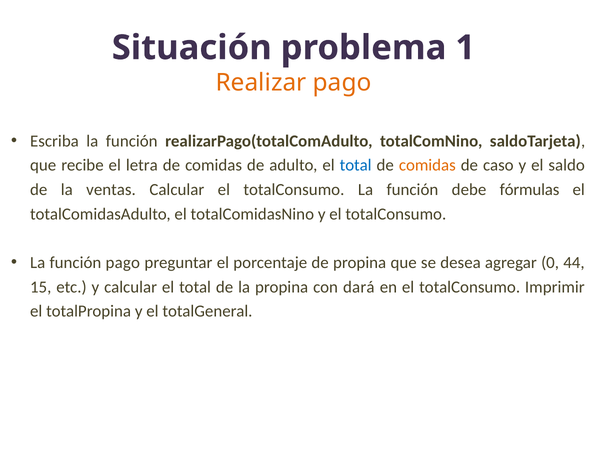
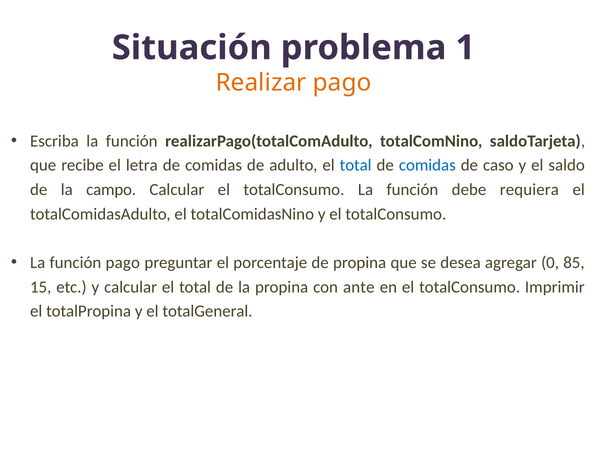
comidas at (427, 165) colour: orange -> blue
ventas: ventas -> campo
fórmulas: fórmulas -> requiera
44: 44 -> 85
dará: dará -> ante
